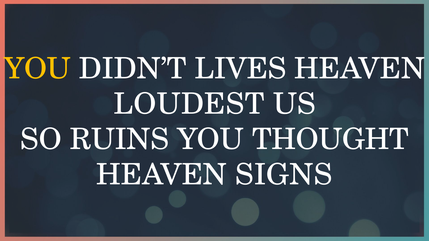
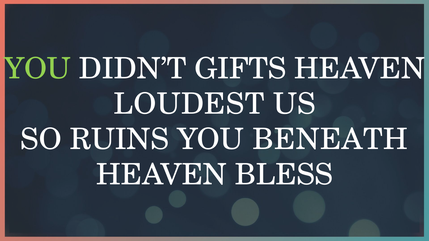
YOU at (37, 69) colour: yellow -> light green
LIVES: LIVES -> GIFTS
THOUGHT: THOUGHT -> BENEATH
SIGNS: SIGNS -> BLESS
